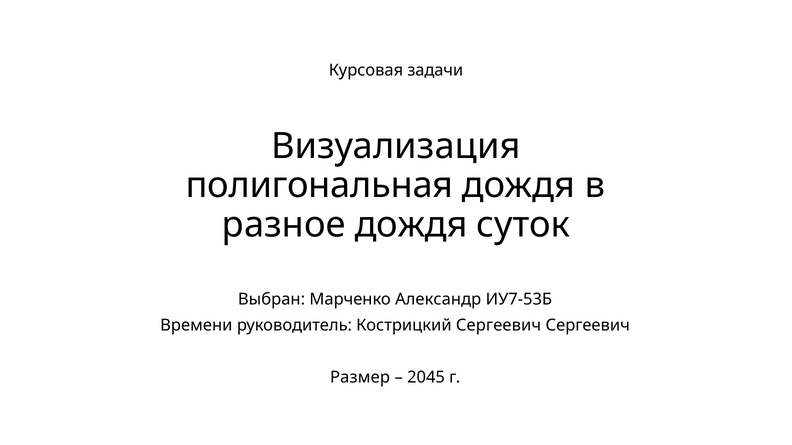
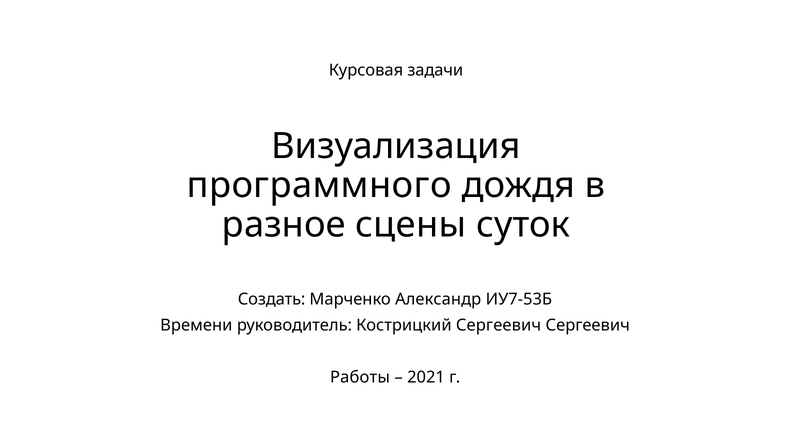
полигональная: полигональная -> программного
разное дождя: дождя -> сцены
Выбран: Выбран -> Создать
Размер: Размер -> Работы
2045: 2045 -> 2021
